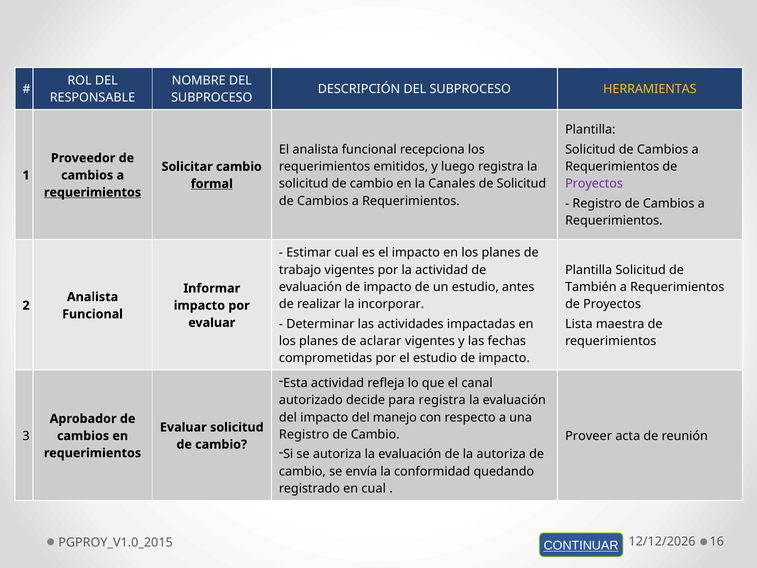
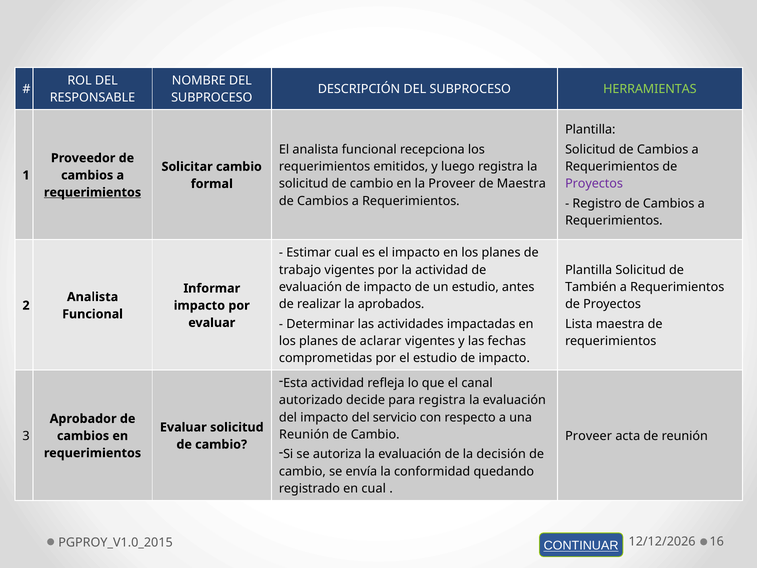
HERRAMIENTAS colour: yellow -> light green
la Canales: Canales -> Proveer
de Solicitud: Solicitud -> Maestra
formal underline: present -> none
incorporar: incorporar -> aprobados
manejo: manejo -> servicio
Registro at (304, 434): Registro -> Reunión
la autoriza: autoriza -> decisión
